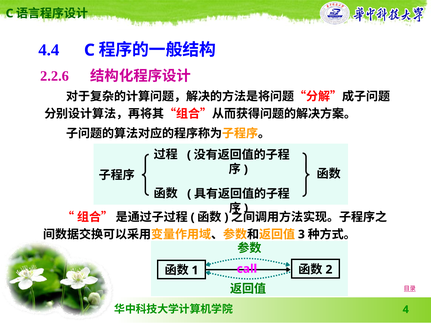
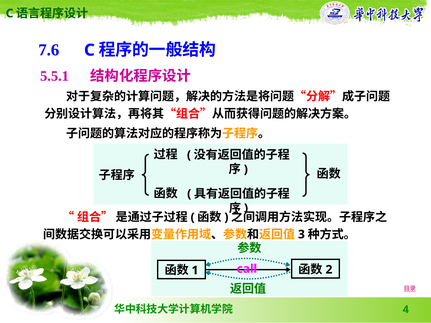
4.4: 4.4 -> 7.6
2.2.6: 2.2.6 -> 5.5.1
